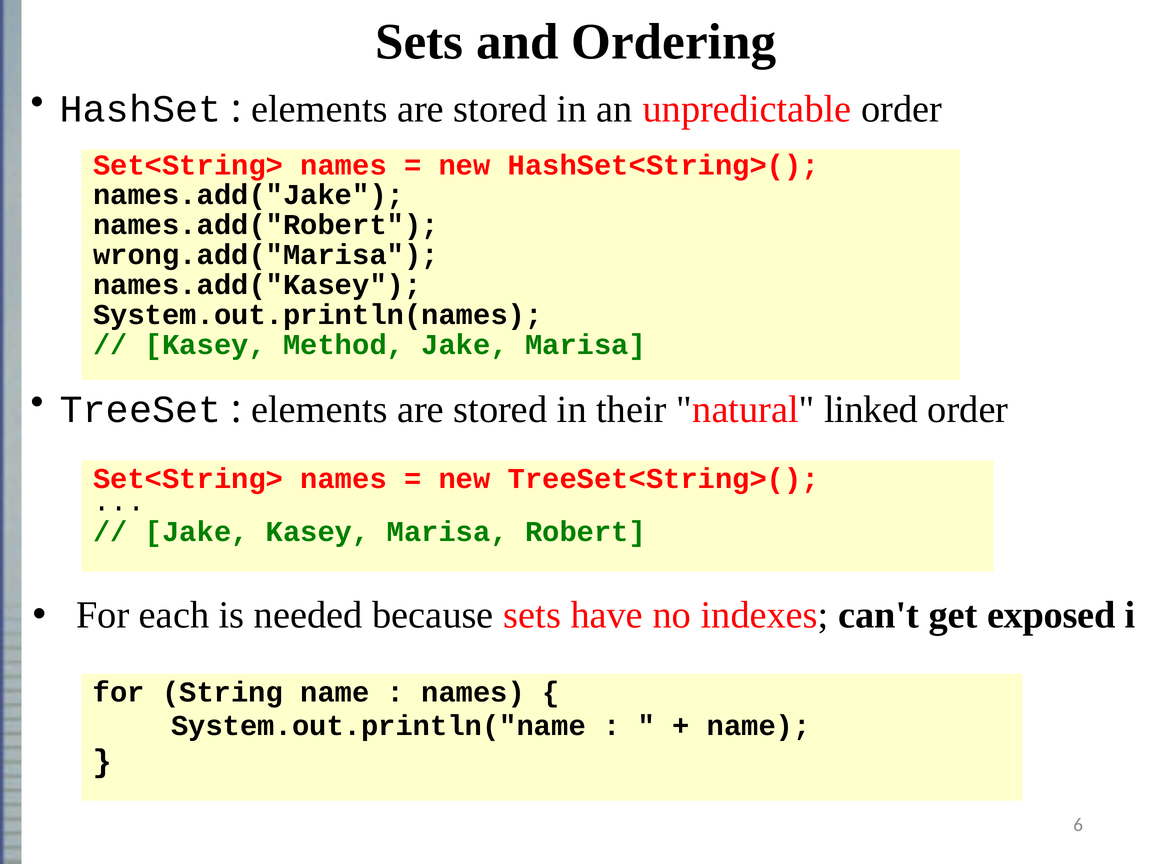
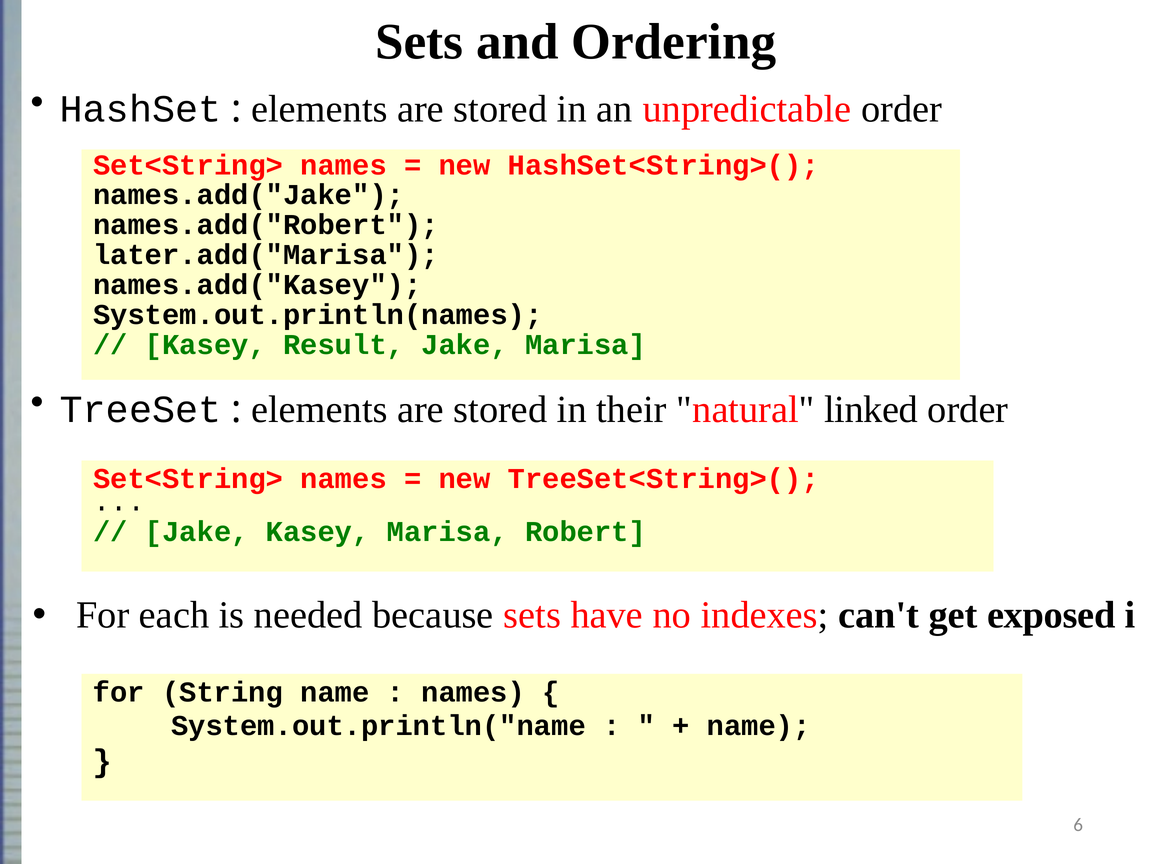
wrong.add("Marisa: wrong.add("Marisa -> later.add("Marisa
Method: Method -> Result
